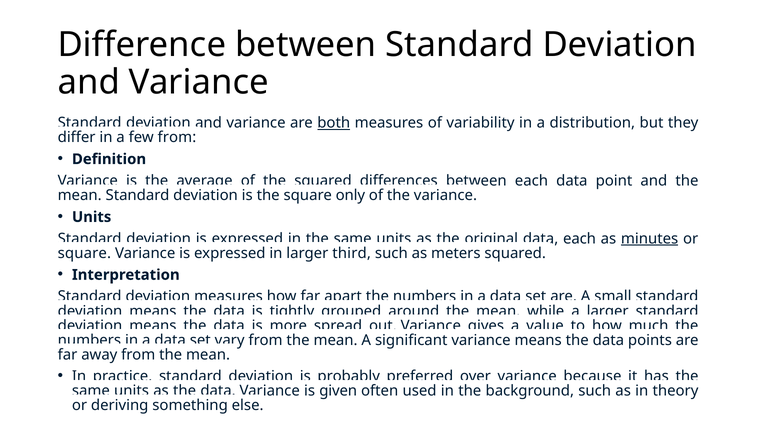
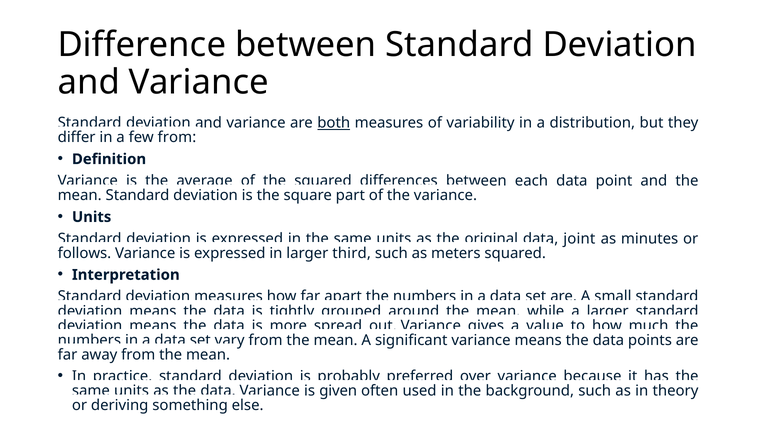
only: only -> part
each at (580, 239): each -> joint
minutes underline: present -> none
square at (84, 253): square -> follows
